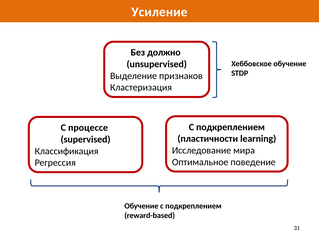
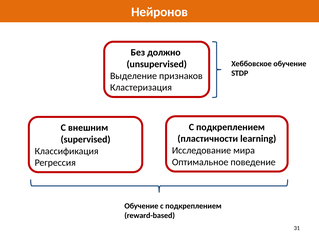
Усиление: Усиление -> Нейронов
процессе: процессе -> внешним
